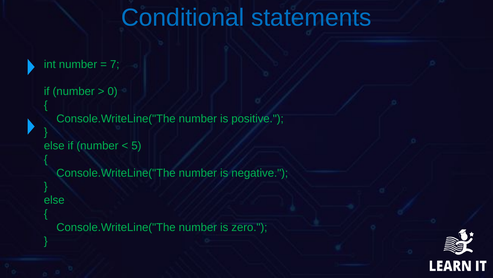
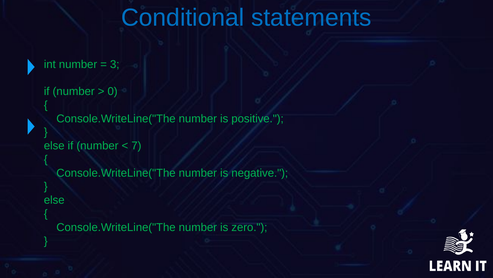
7: 7 -> 3
5: 5 -> 7
